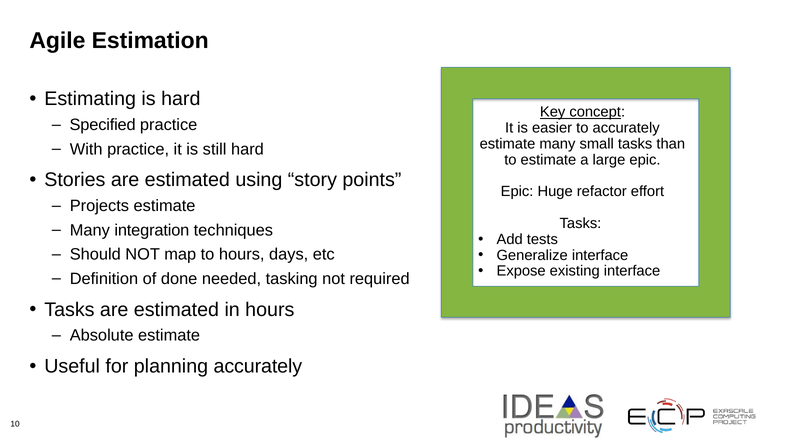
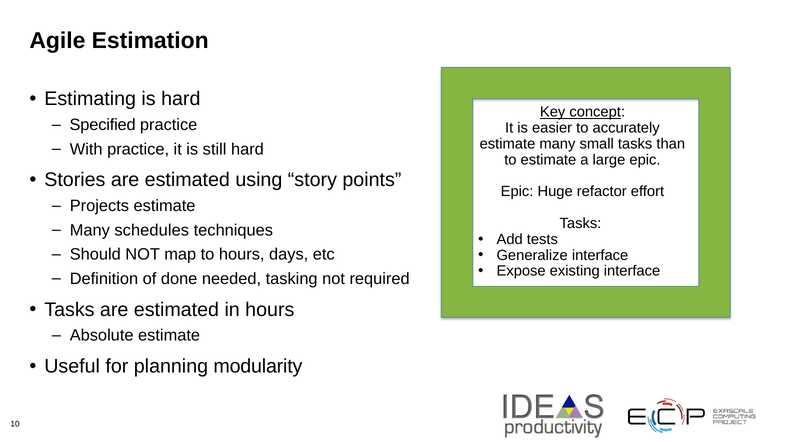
integration: integration -> schedules
planning accurately: accurately -> modularity
